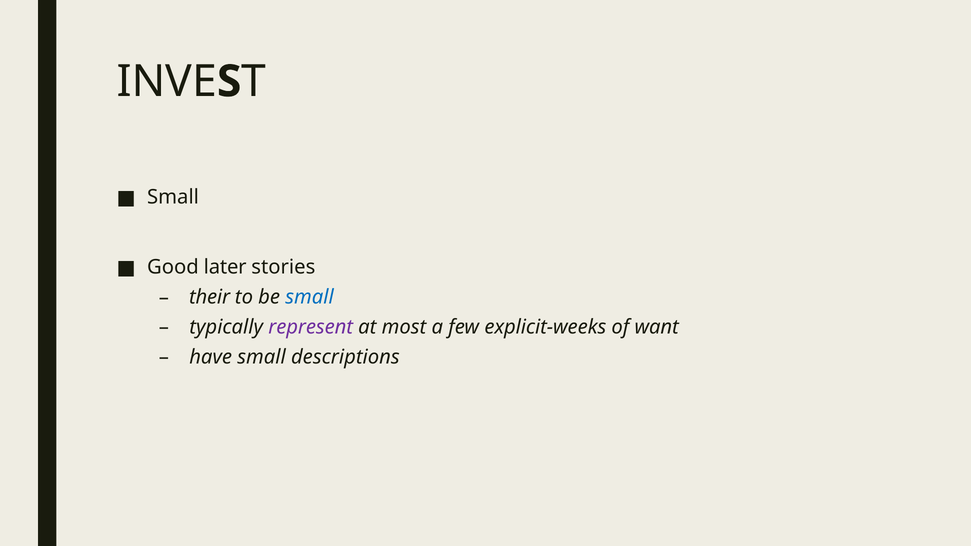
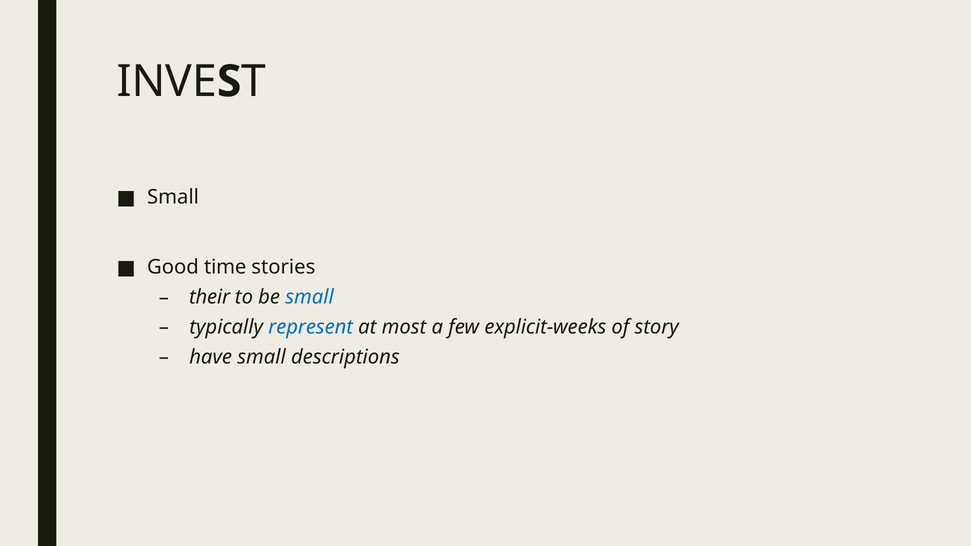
later: later -> time
represent colour: purple -> blue
want: want -> story
